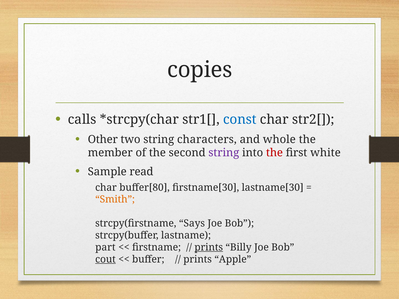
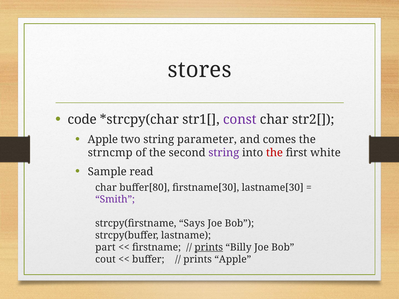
copies: copies -> stores
calls: calls -> code
const colour: blue -> purple
Other at (103, 140): Other -> Apple
characters: characters -> parameter
whole: whole -> comes
member: member -> strncmp
Smith colour: orange -> purple
cout underline: present -> none
